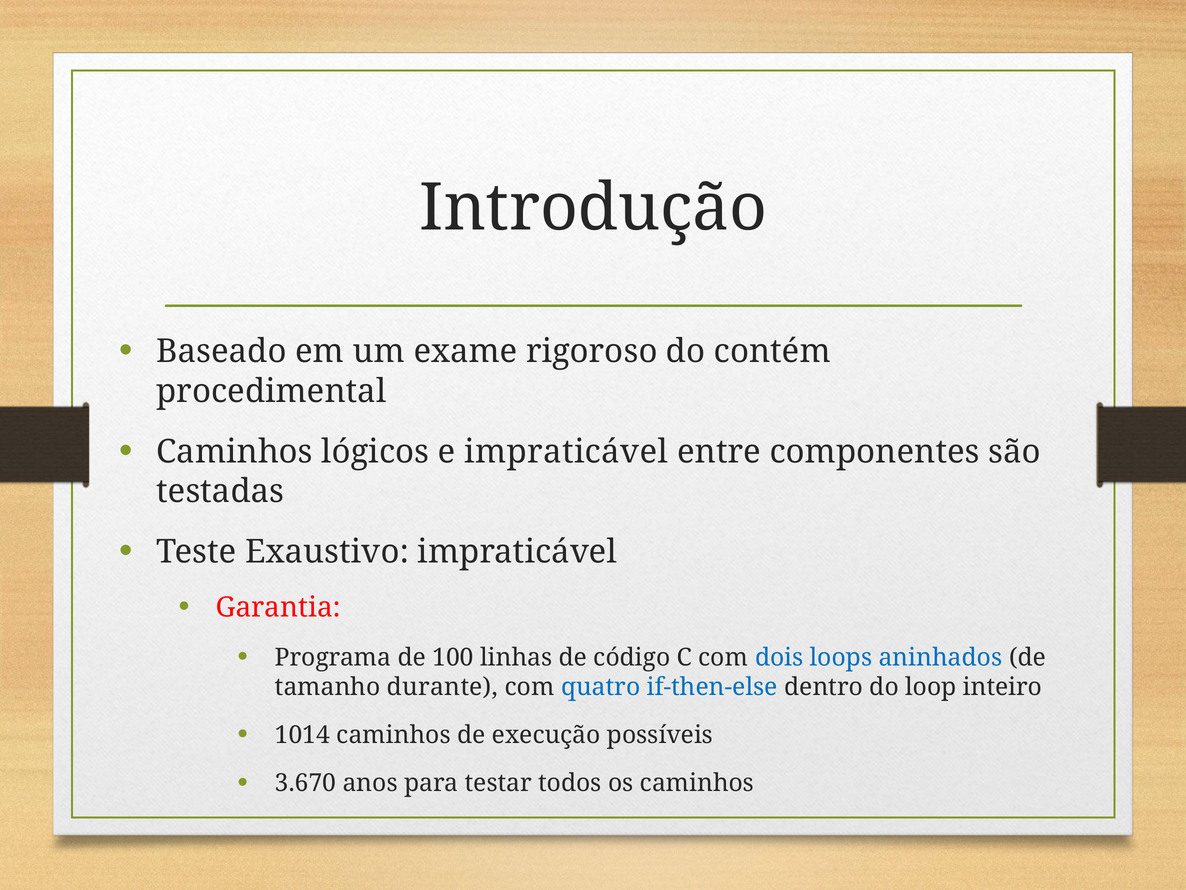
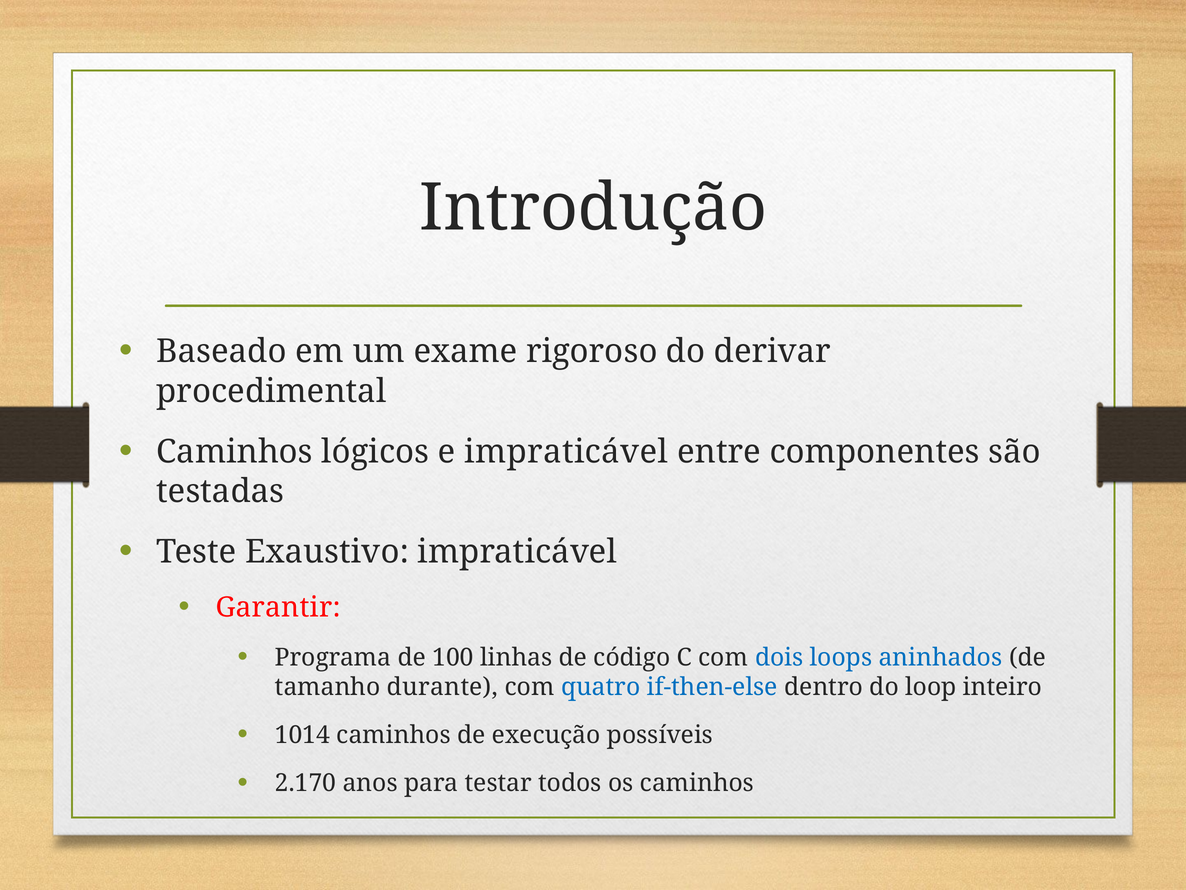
contém: contém -> derivar
Garantia: Garantia -> Garantir
3.670: 3.670 -> 2.170
